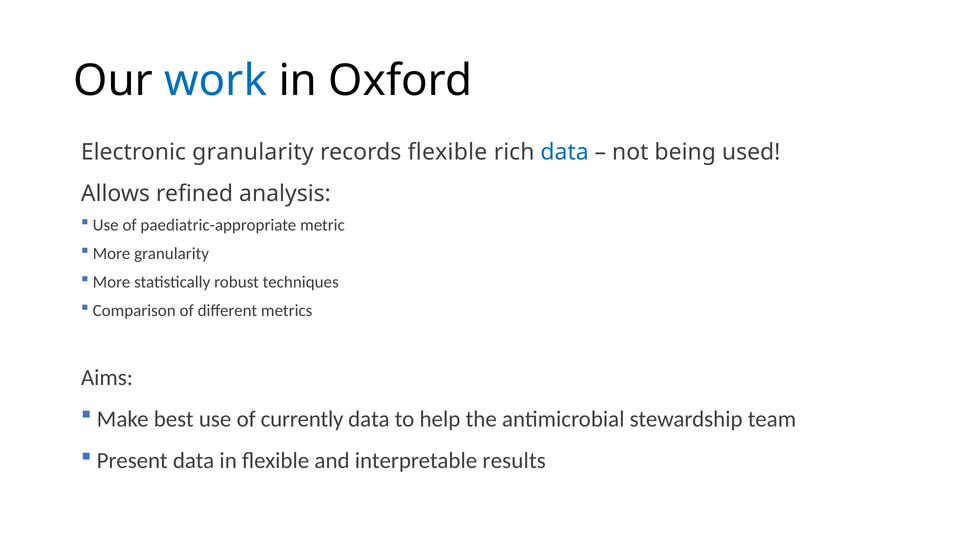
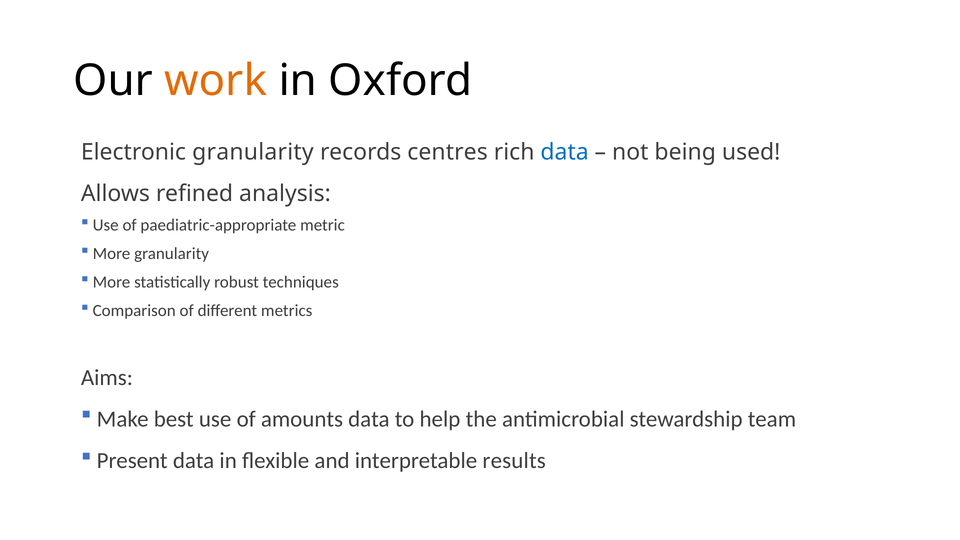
work colour: blue -> orange
records flexible: flexible -> centres
currently: currently -> amounts
